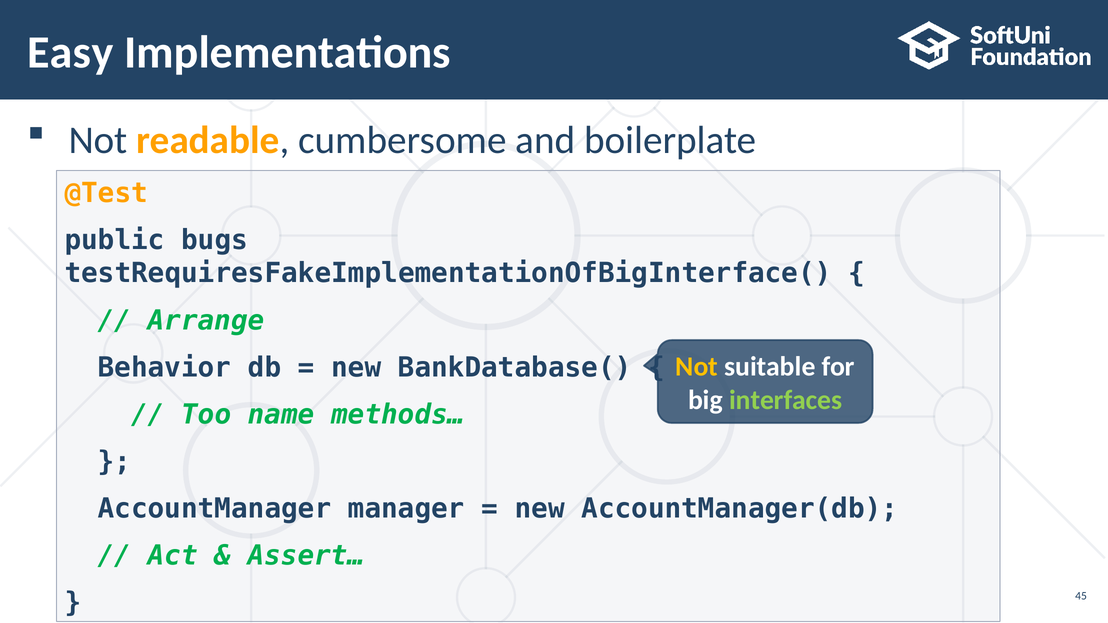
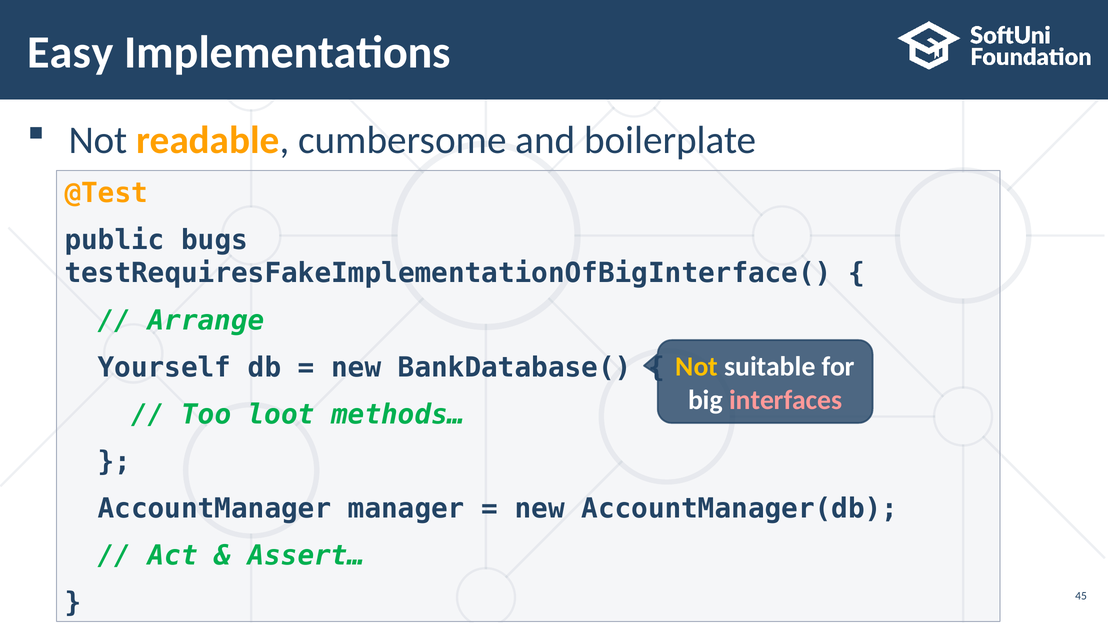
Behavior: Behavior -> Yourself
interfaces colour: light green -> pink
name: name -> loot
